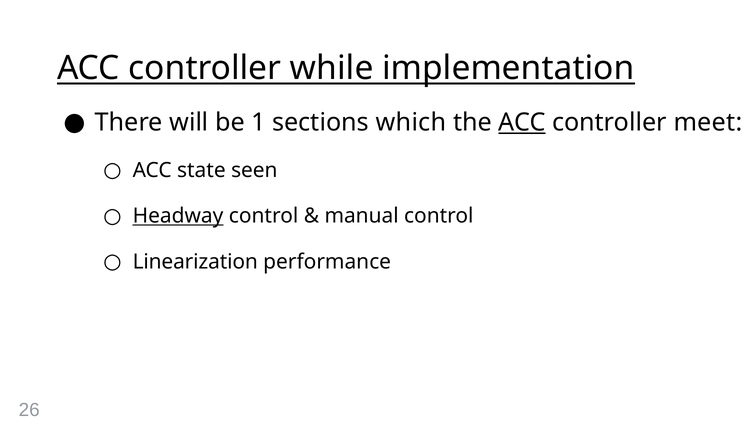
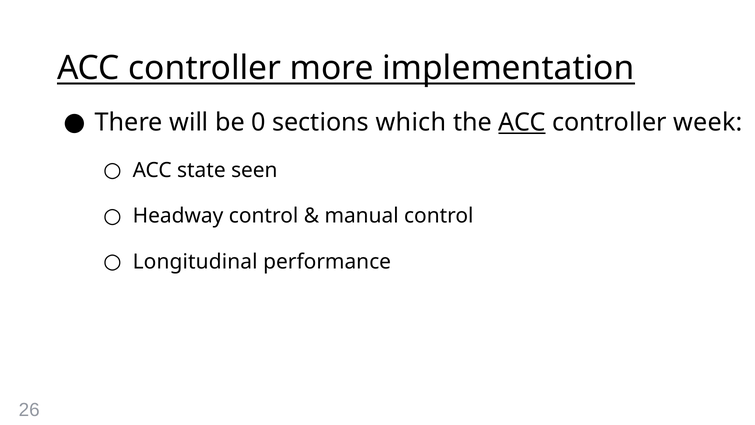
while: while -> more
1: 1 -> 0
meet: meet -> week
Headway underline: present -> none
Linearization: Linearization -> Longitudinal
